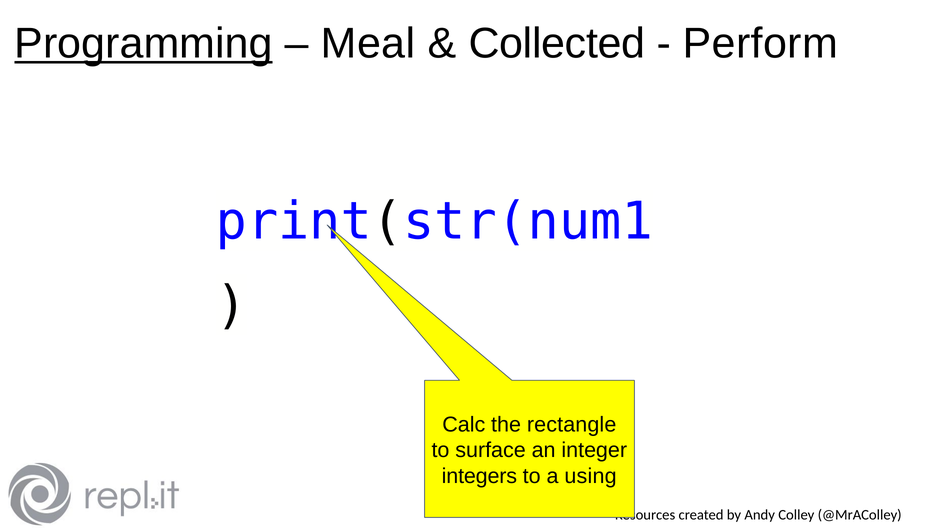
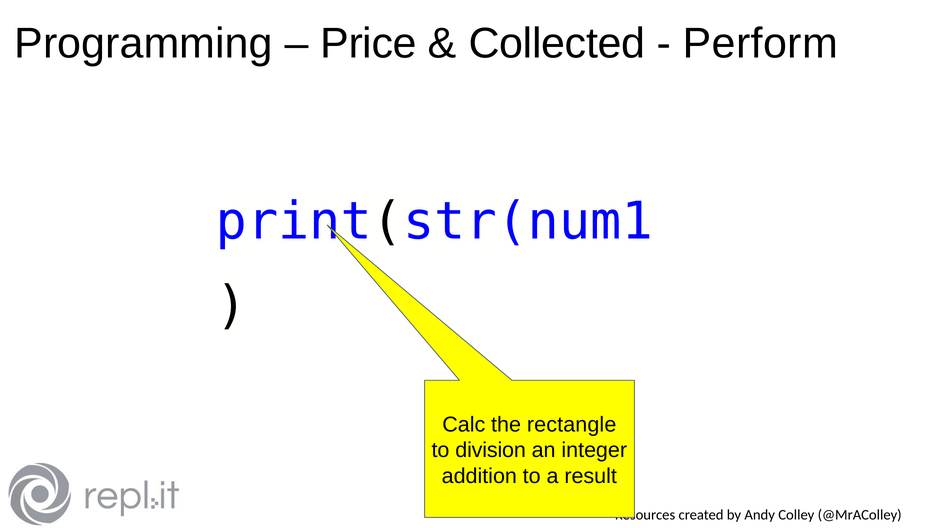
Programming underline: present -> none
Meal: Meal -> Price
surface: surface -> division
integers: integers -> addition
using: using -> result
